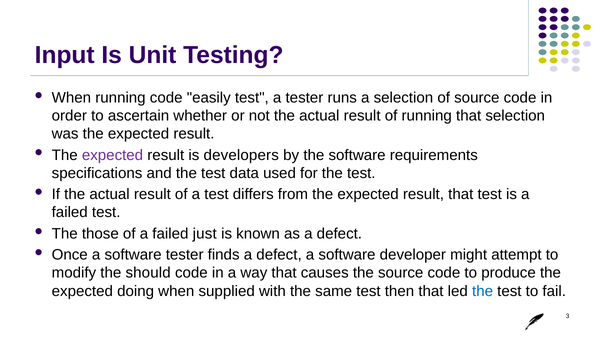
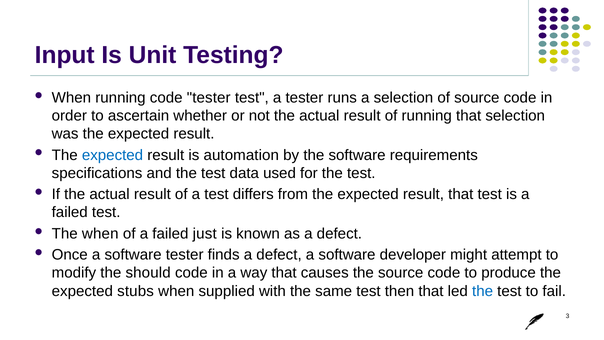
code easily: easily -> tester
expected at (113, 155) colour: purple -> blue
developers: developers -> automation
The those: those -> when
doing: doing -> stubs
